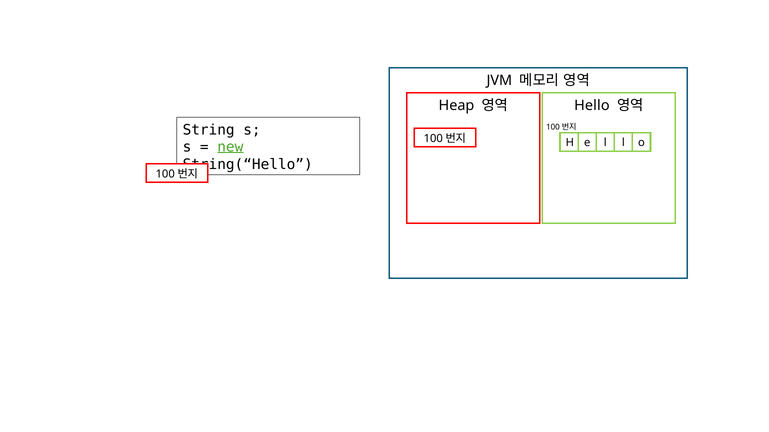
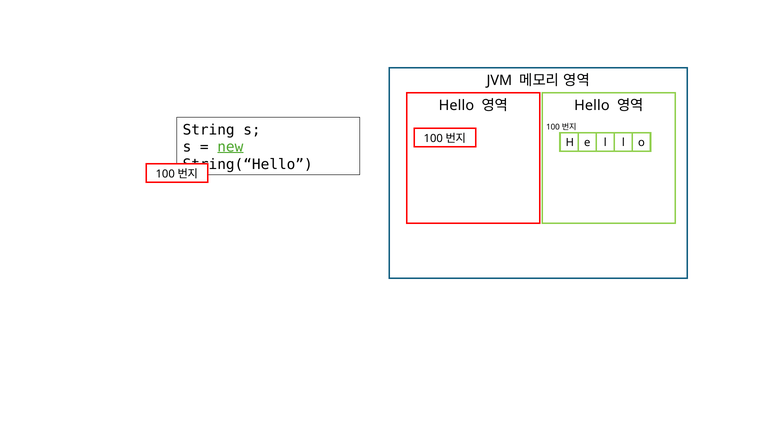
Heap at (456, 106): Heap -> Hello
